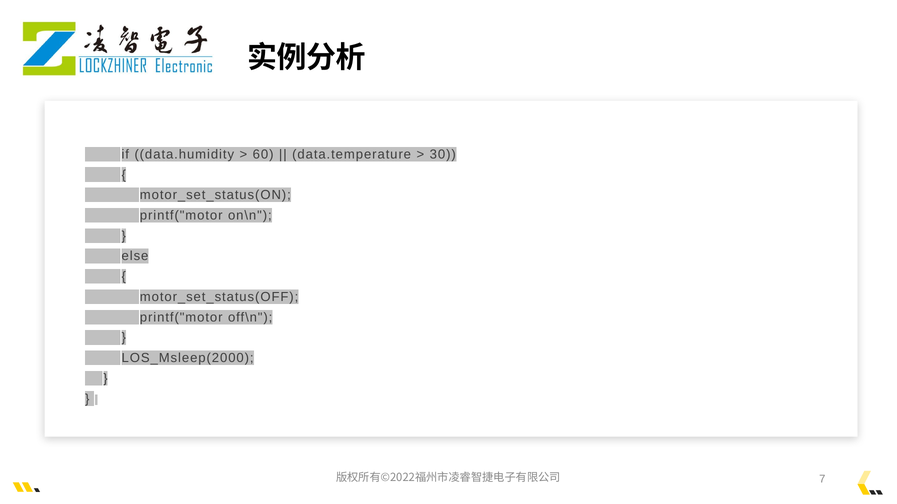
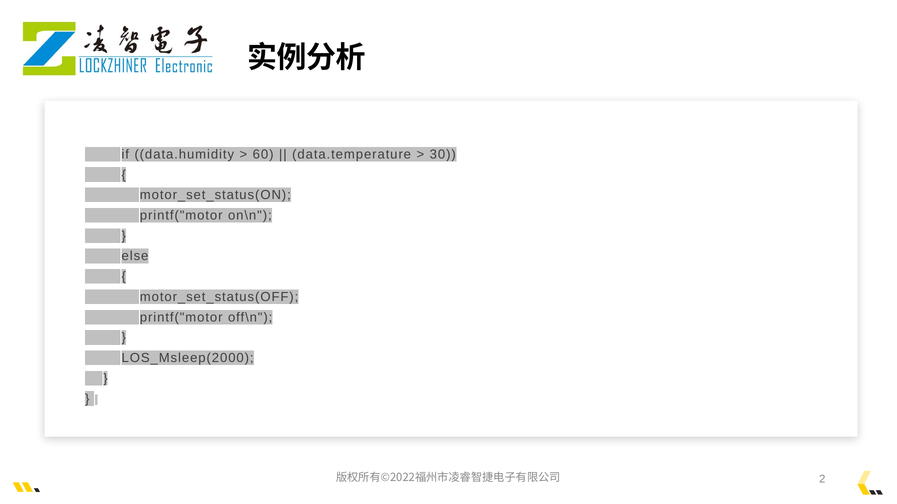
7: 7 -> 2
